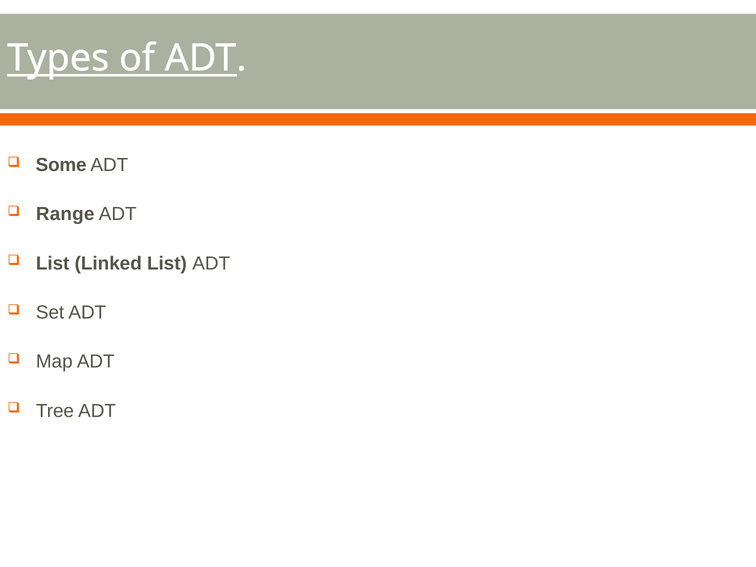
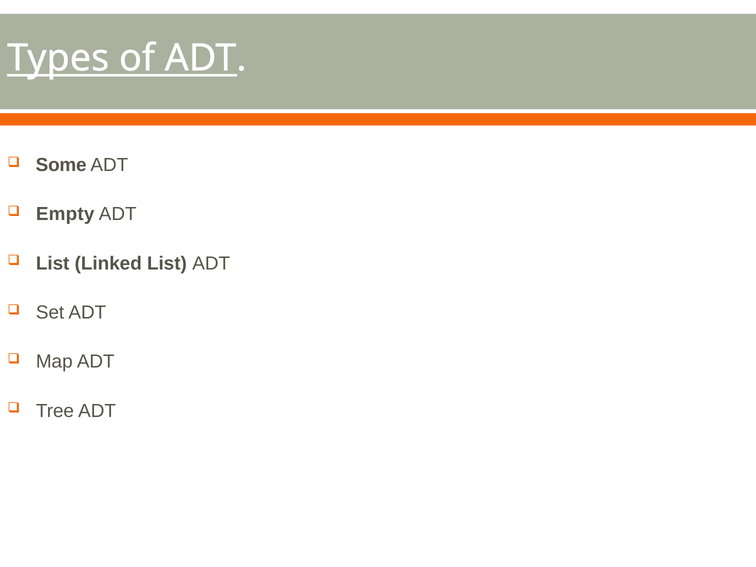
Range: Range -> Empty
